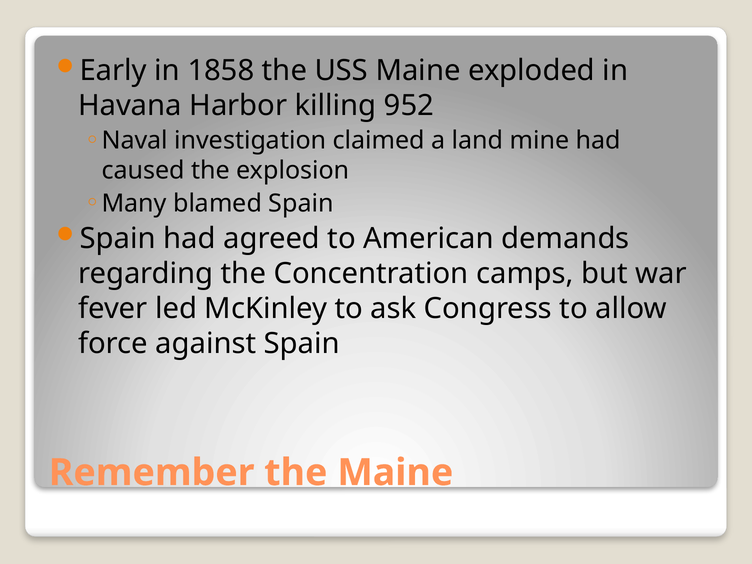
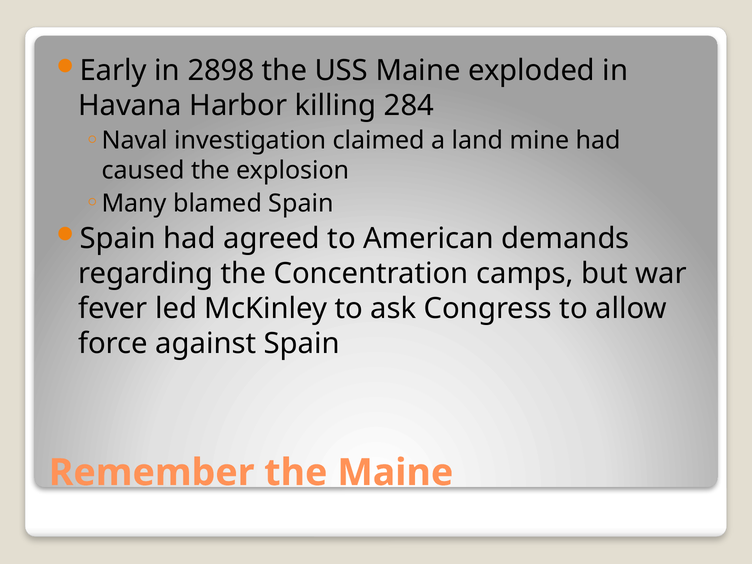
1858: 1858 -> 2898
952: 952 -> 284
